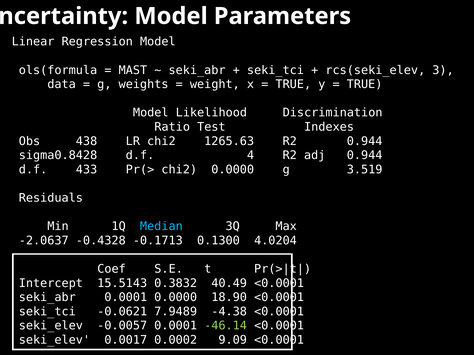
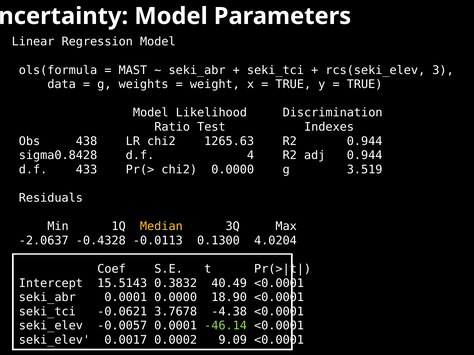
Median colour: light blue -> yellow
-0.1713: -0.1713 -> -0.0113
7.9489: 7.9489 -> 3.7678
